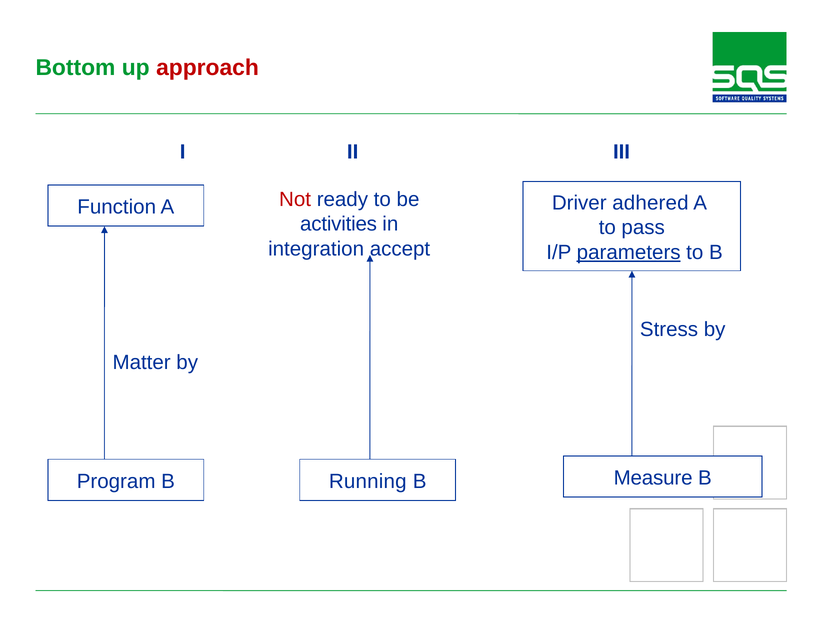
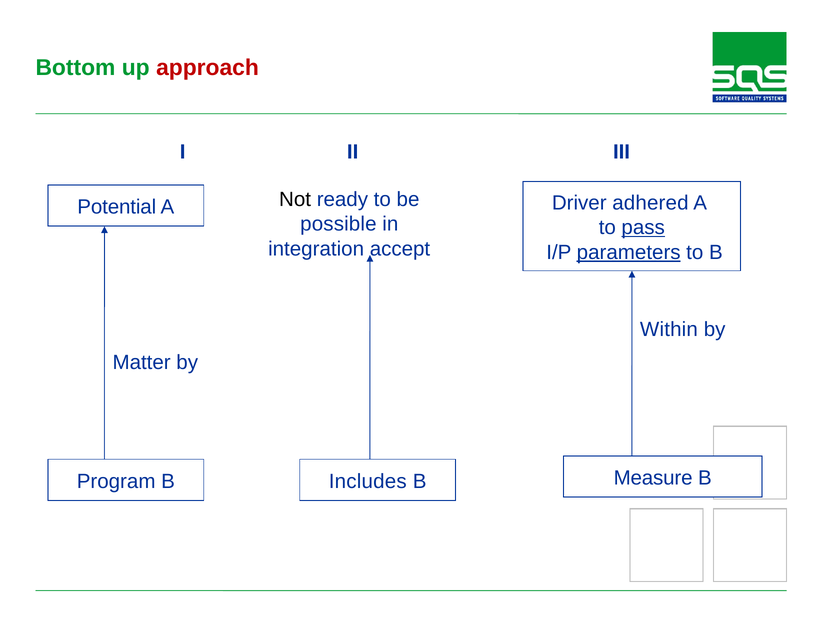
Not colour: red -> black
Function: Function -> Potential
activities: activities -> possible
pass underline: none -> present
Stress: Stress -> Within
Running: Running -> Includes
